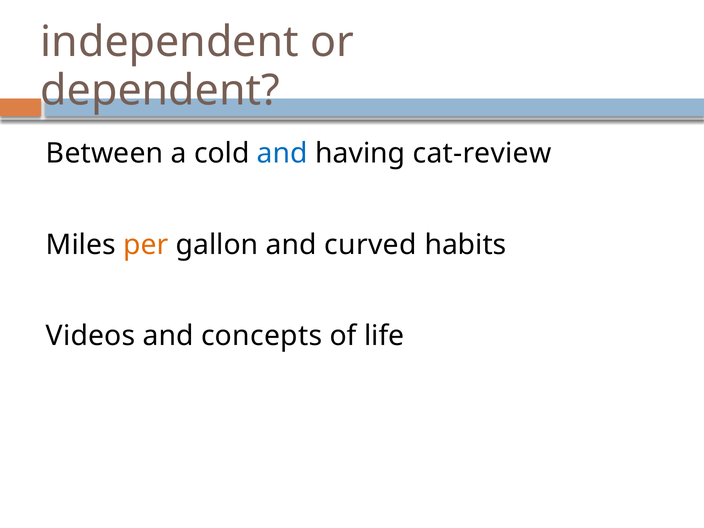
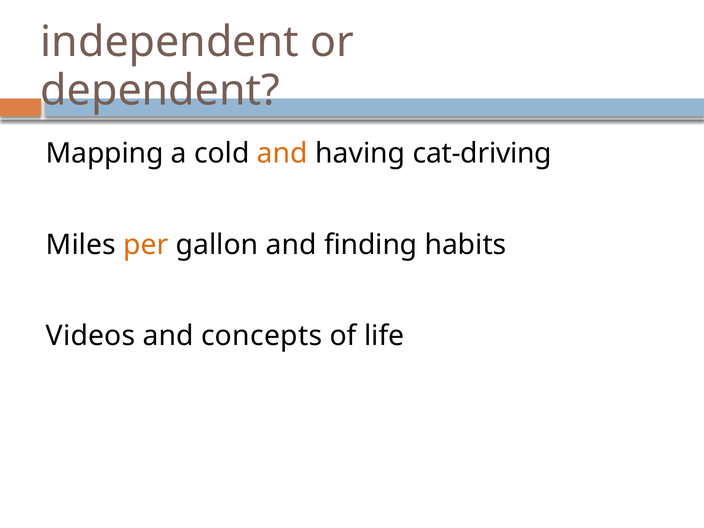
Between: Between -> Mapping
and at (282, 153) colour: blue -> orange
cat-review: cat-review -> cat-driving
curved: curved -> finding
